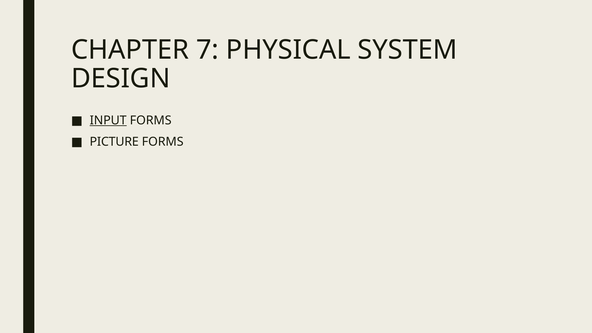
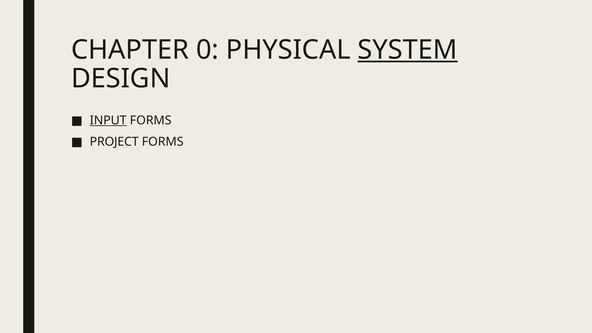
7: 7 -> 0
SYSTEM underline: none -> present
PICTURE: PICTURE -> PROJECT
